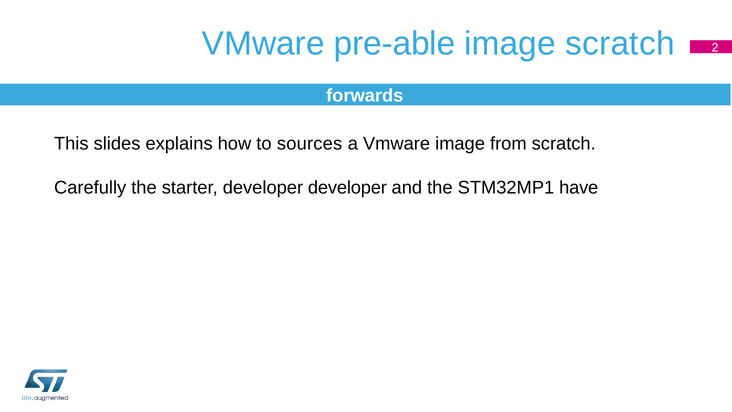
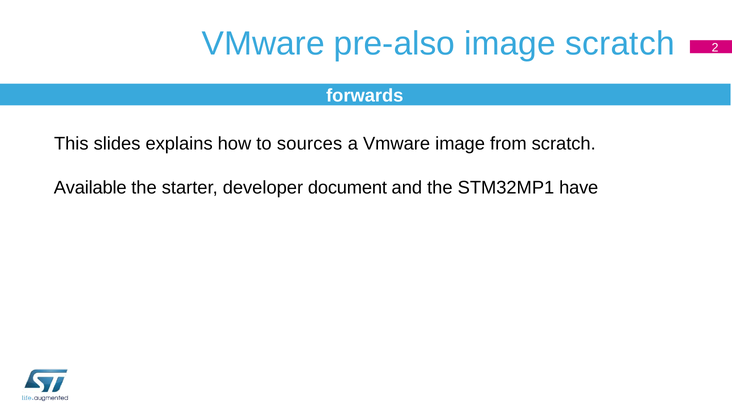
pre-able: pre-able -> pre-also
Carefully: Carefully -> Available
developer developer: developer -> document
